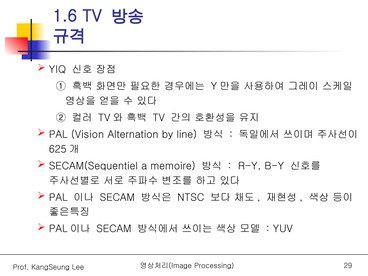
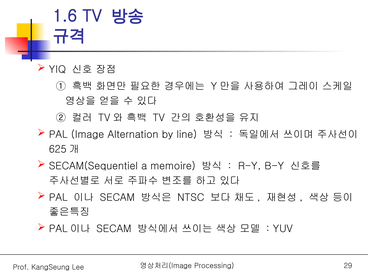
Vision: Vision -> Image
